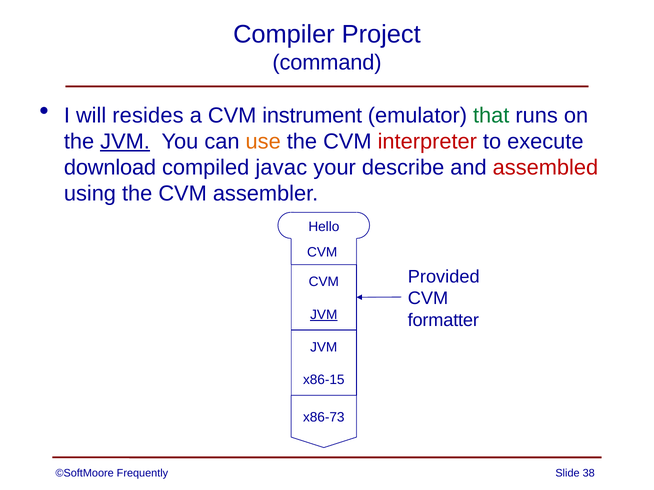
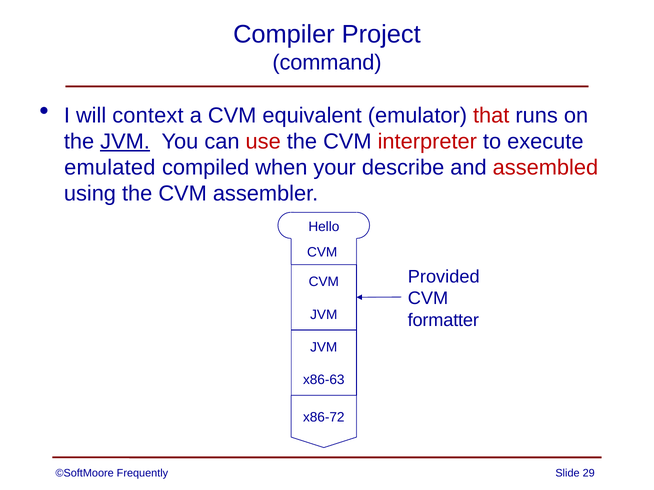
resides: resides -> context
instrument: instrument -> equivalent
that colour: green -> red
use colour: orange -> red
download: download -> emulated
javac: javac -> when
JVM at (324, 315) underline: present -> none
x86-15: x86-15 -> x86-63
x86-73: x86-73 -> x86-72
38: 38 -> 29
